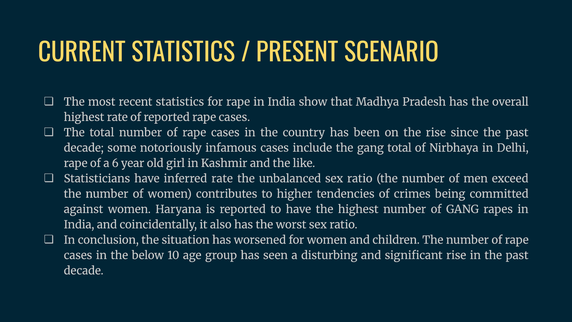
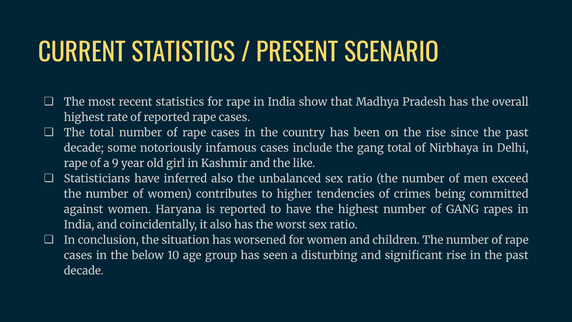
6: 6 -> 9
inferred rate: rate -> also
